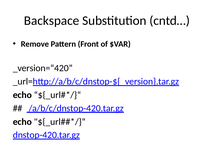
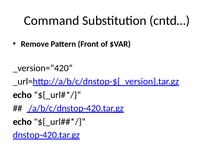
Backspace: Backspace -> Command
